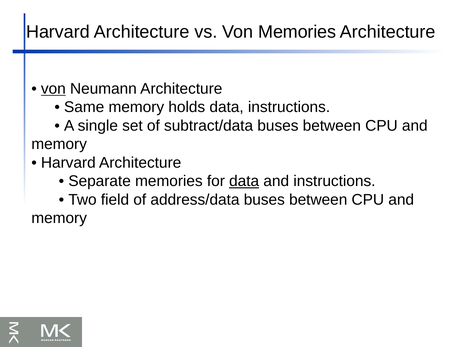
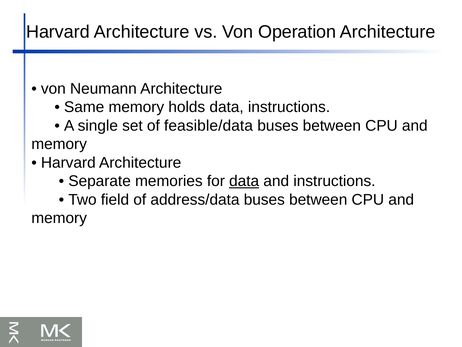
Von Memories: Memories -> Operation
von at (53, 89) underline: present -> none
subtract/data: subtract/data -> feasible/data
